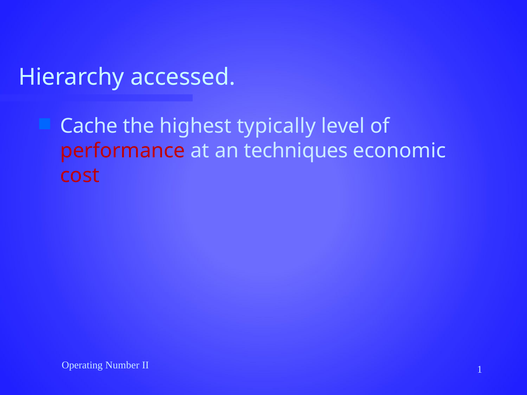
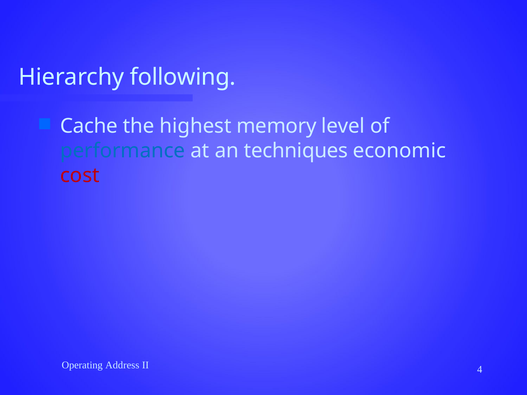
accessed: accessed -> following
typically: typically -> memory
performance colour: red -> blue
Number: Number -> Address
1: 1 -> 4
